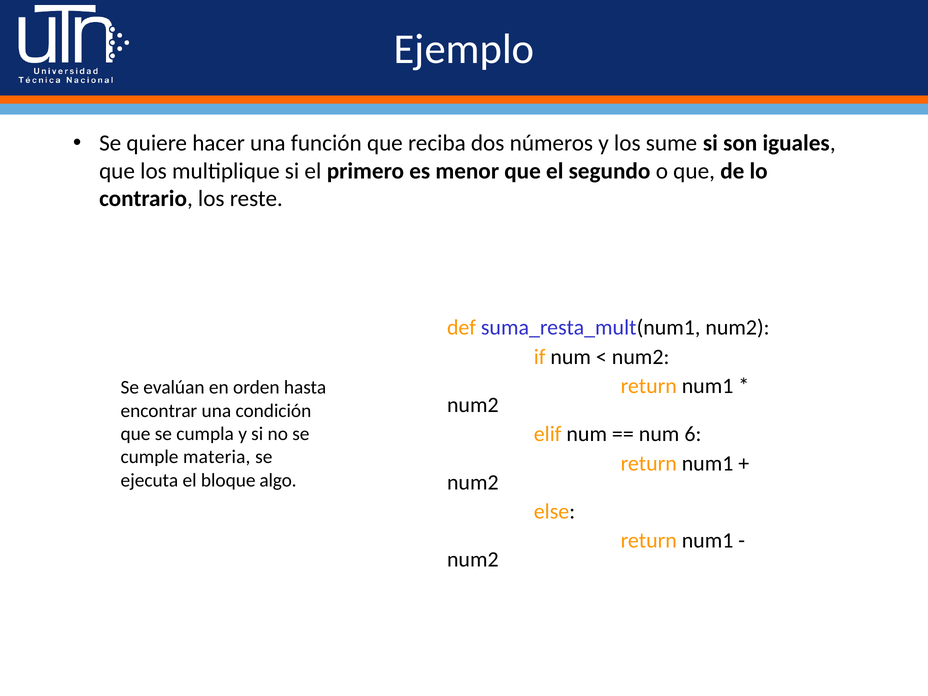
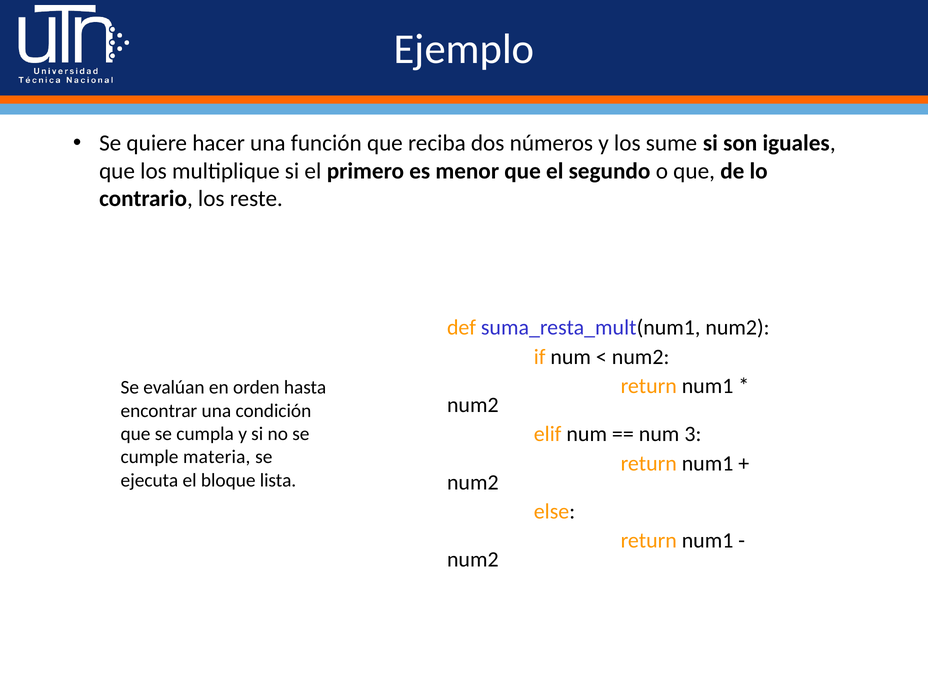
6: 6 -> 3
algo: algo -> lista
